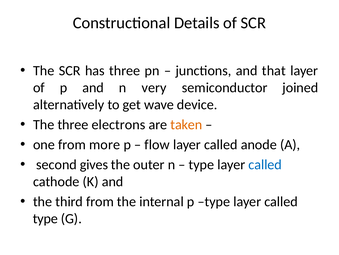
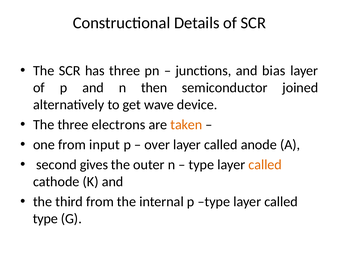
that: that -> bias
very: very -> then
more: more -> input
flow: flow -> over
called at (265, 164) colour: blue -> orange
